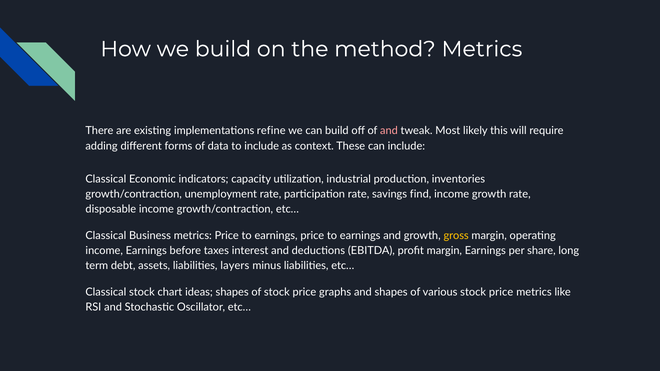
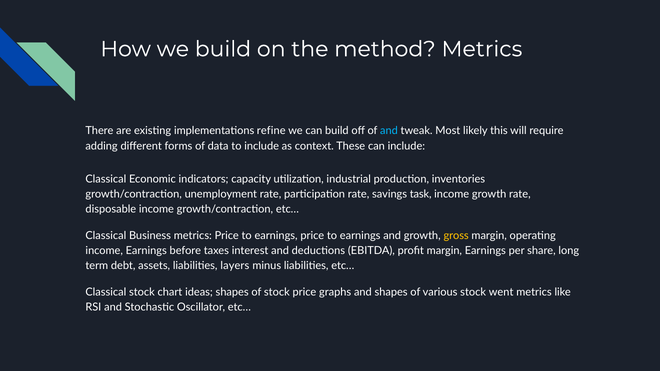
and at (389, 131) colour: pink -> light blue
find: find -> task
various stock price: price -> went
